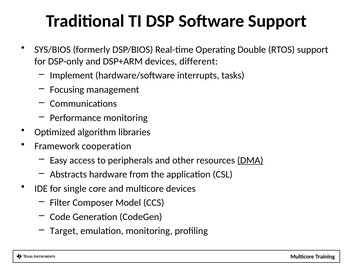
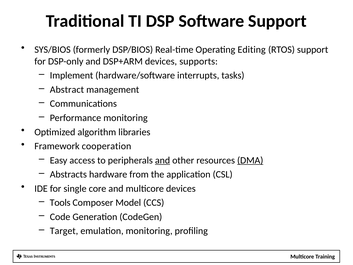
Double: Double -> Editing
different: different -> supports
Focusing: Focusing -> Abstract
and at (163, 160) underline: none -> present
Filter: Filter -> Tools
